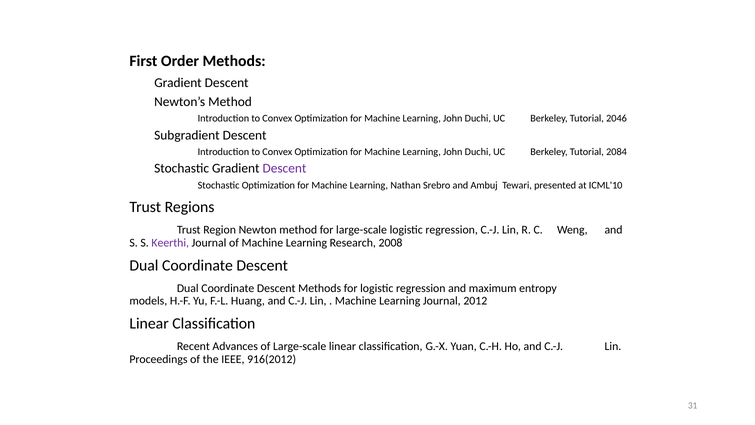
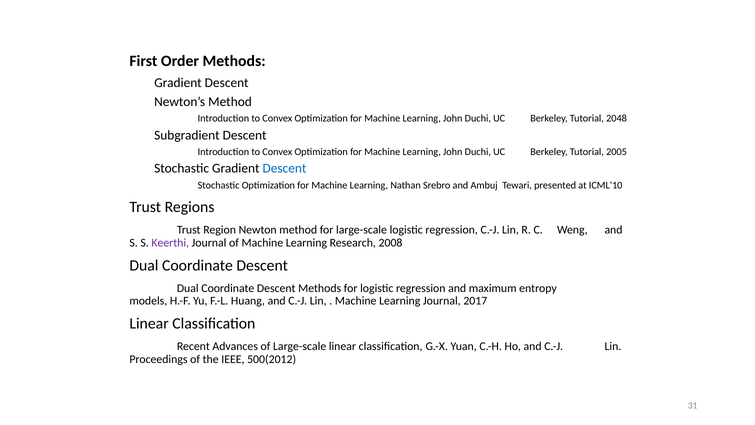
2046: 2046 -> 2048
2084: 2084 -> 2005
Descent at (284, 168) colour: purple -> blue
2012: 2012 -> 2017
916(2012: 916(2012 -> 500(2012
